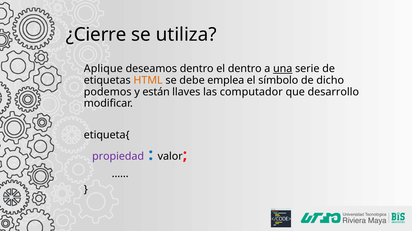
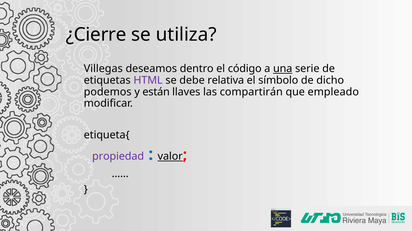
Aplique: Aplique -> Villegas
el dentro: dentro -> código
HTML colour: orange -> purple
emplea: emplea -> relativa
computador: computador -> compartirán
desarrollo: desarrollo -> empleado
valor underline: none -> present
